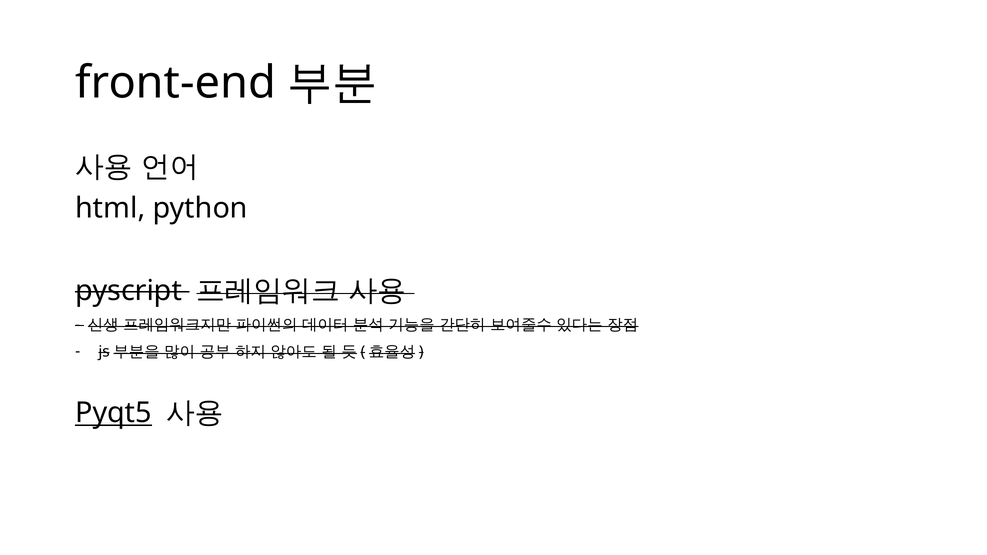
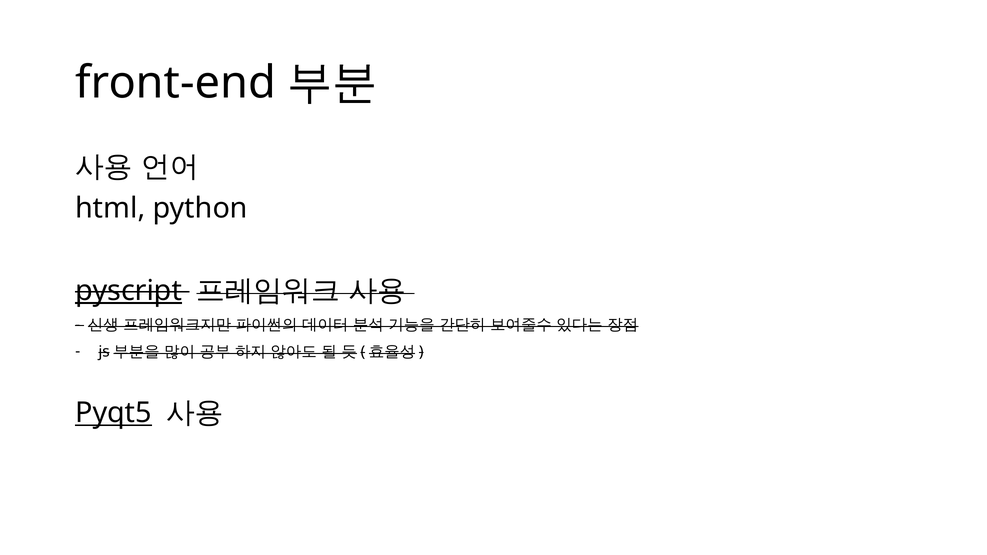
pyscript underline: none -> present
